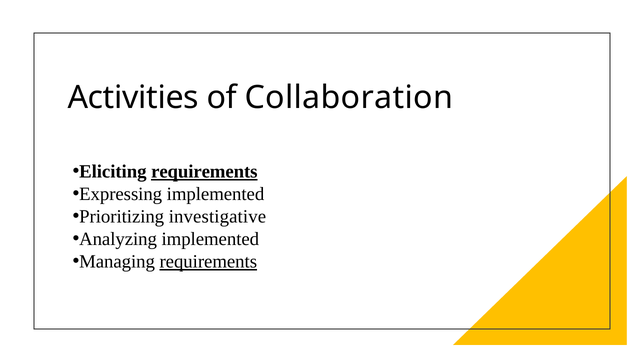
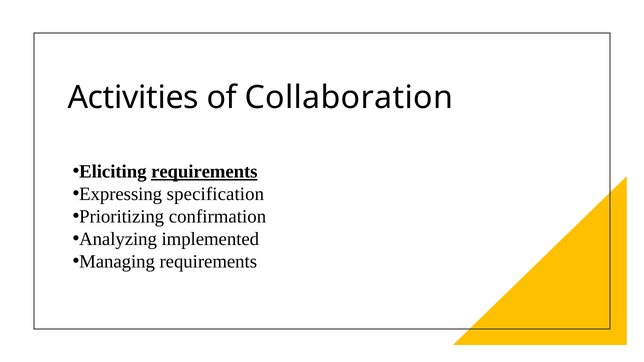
Expressing implemented: implemented -> specification
investigative: investigative -> confirmation
requirements at (208, 262) underline: present -> none
